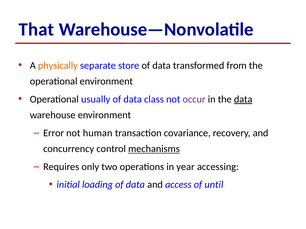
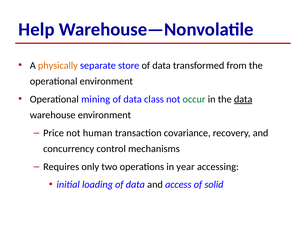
That: That -> Help
usually: usually -> mining
occur colour: purple -> green
Error: Error -> Price
mechanisms underline: present -> none
until: until -> solid
